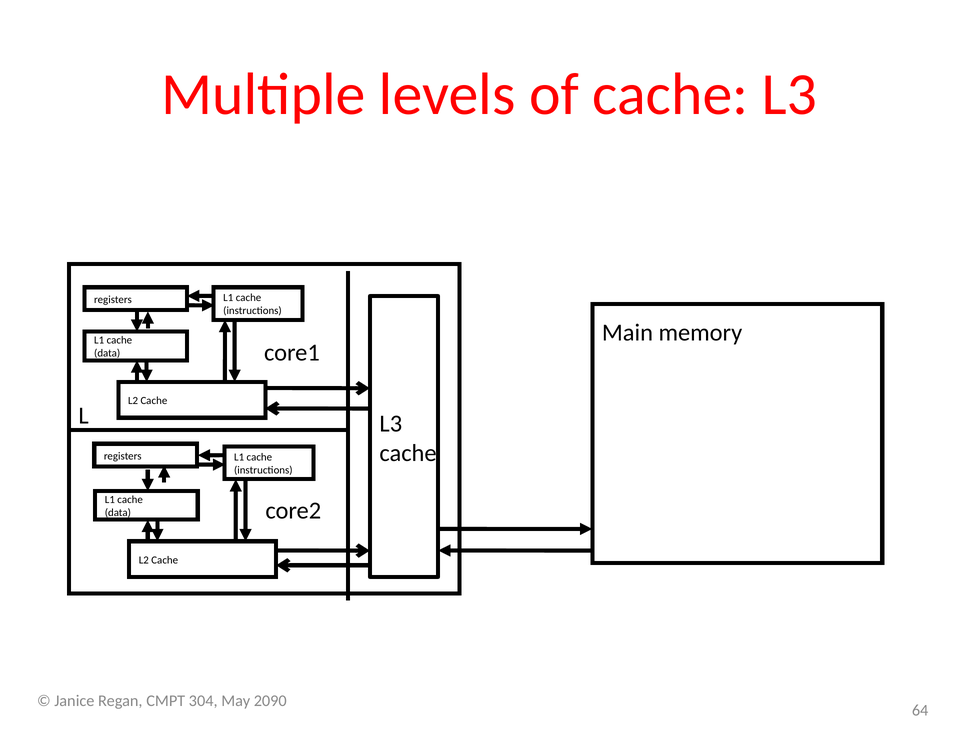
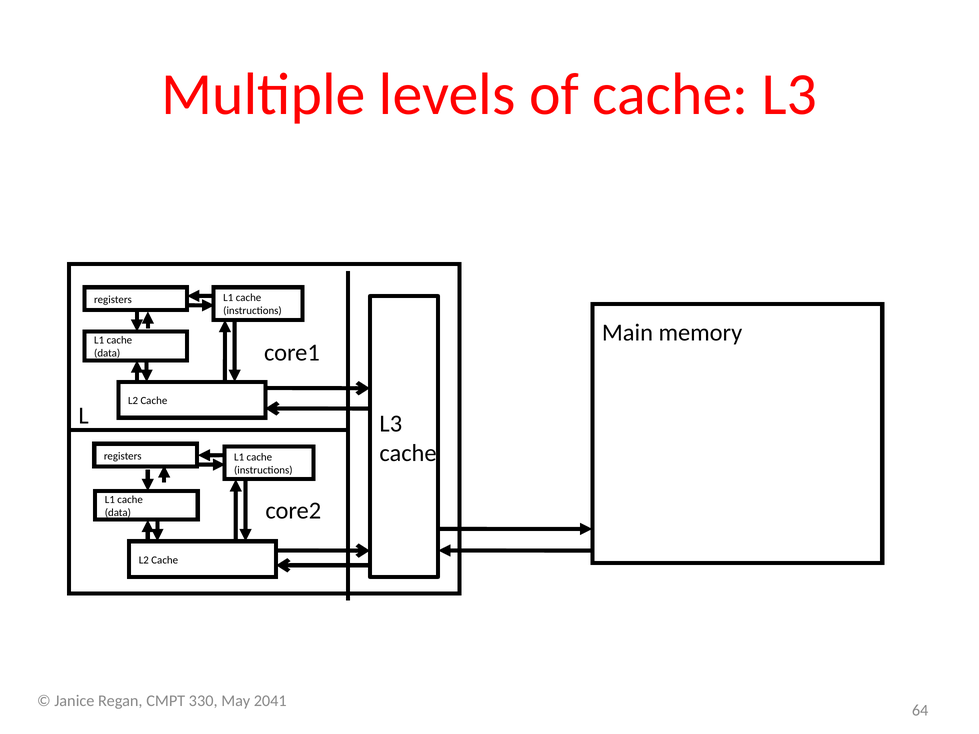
304: 304 -> 330
2090: 2090 -> 2041
